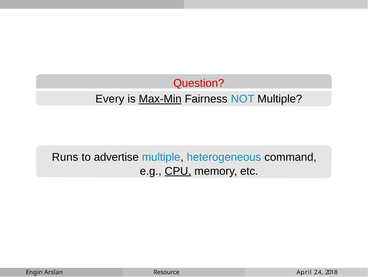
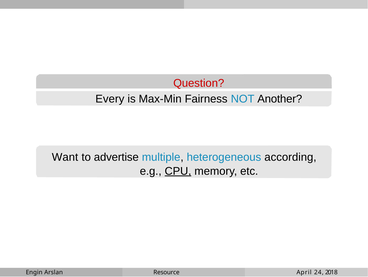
Max-Min underline: present -> none
NOT Multiple: Multiple -> Another
Runs: Runs -> Want
command: command -> according
